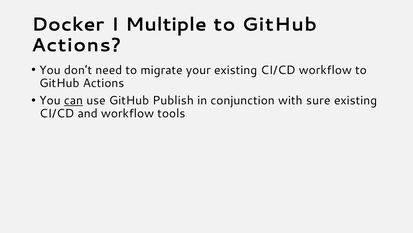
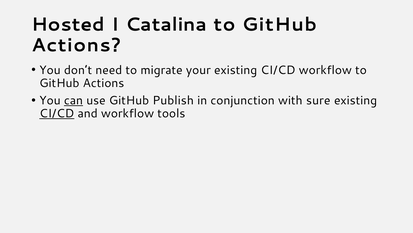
Docker: Docker -> Hosted
Multiple: Multiple -> Catalina
CI/CD at (57, 113) underline: none -> present
